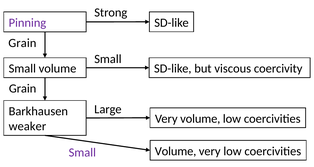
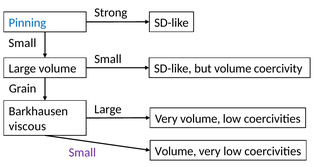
Pinning colour: purple -> blue
Grain at (22, 43): Grain -> Small
Small at (22, 68): Small -> Large
but viscous: viscous -> volume
weaker: weaker -> viscous
